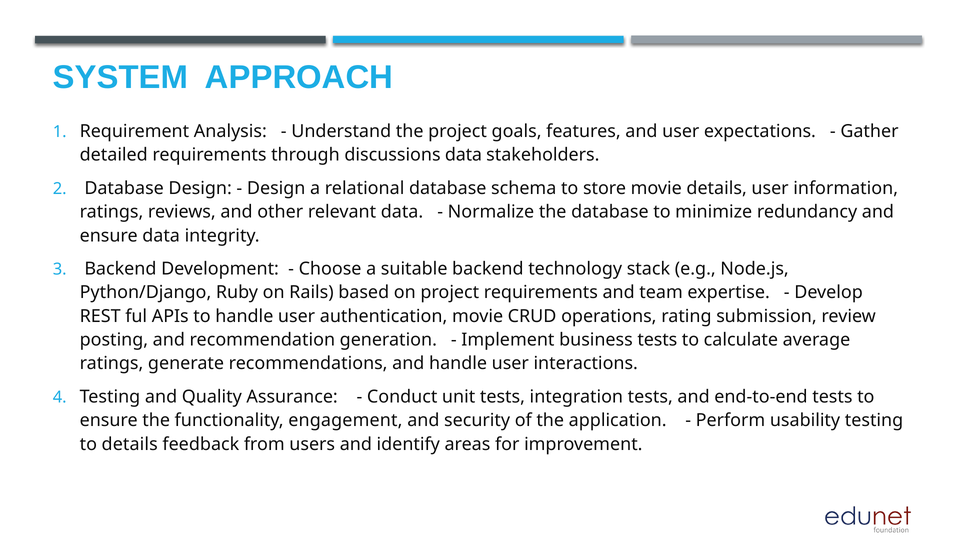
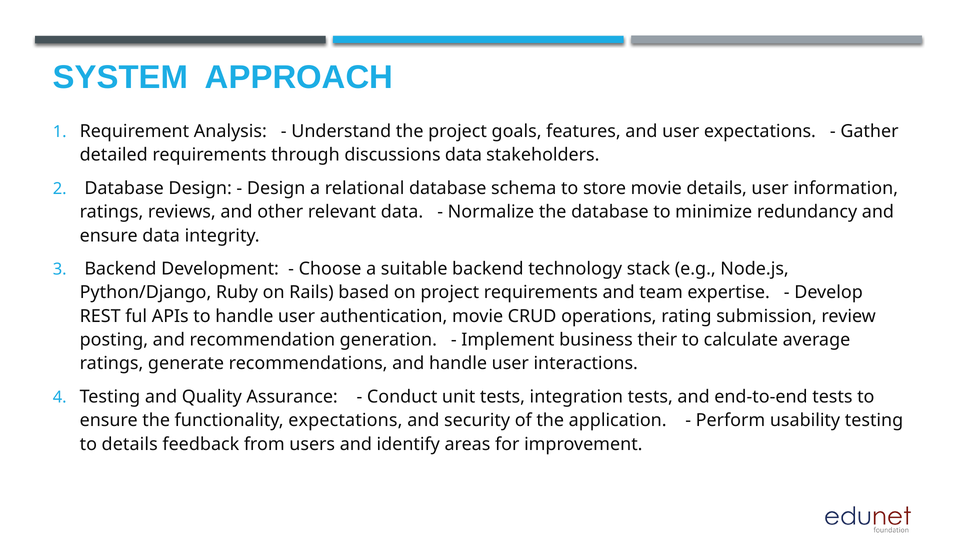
business tests: tests -> their
functionality engagement: engagement -> expectations
